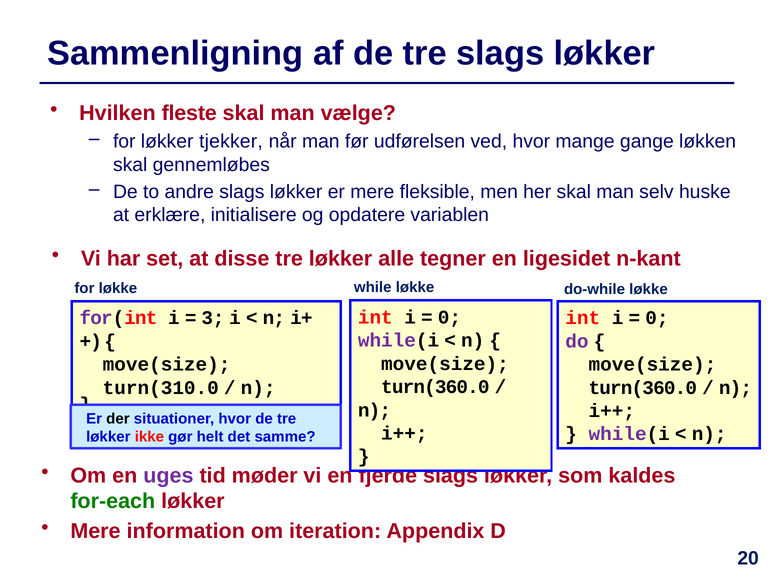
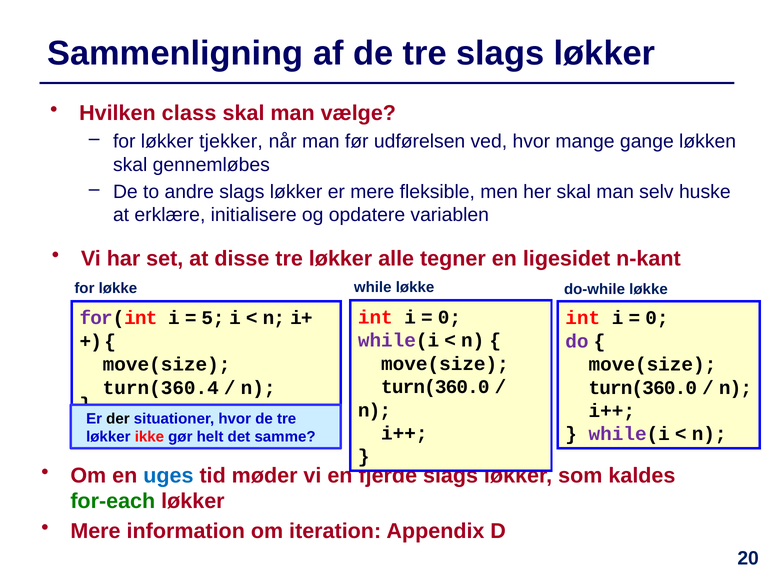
fleste: fleste -> class
3: 3 -> 5
turn(310.0: turn(310.0 -> turn(360.4
uges colour: purple -> blue
